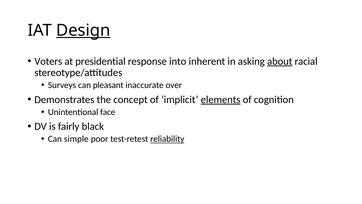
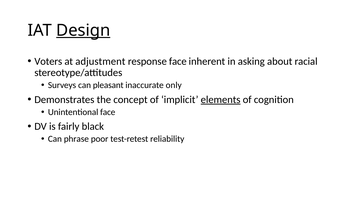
presidential: presidential -> adjustment
response into: into -> face
about underline: present -> none
over: over -> only
simple: simple -> phrase
reliability underline: present -> none
